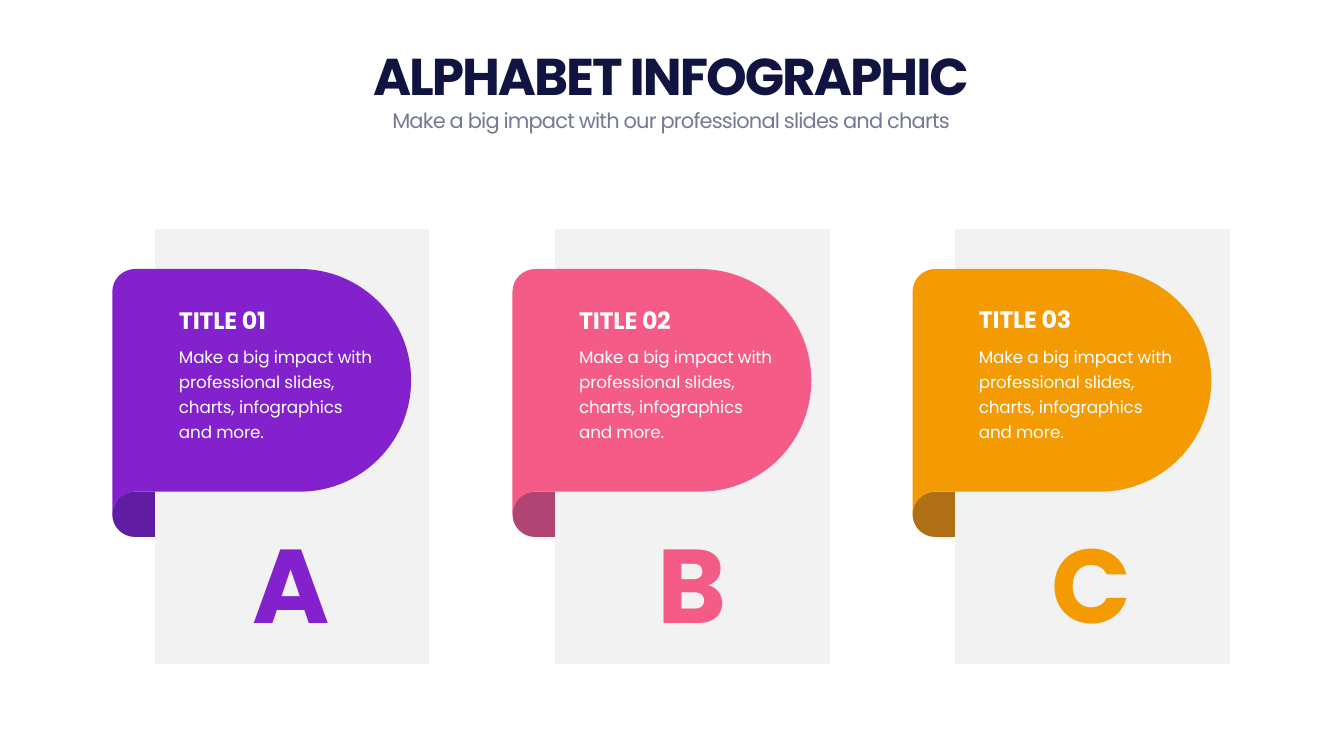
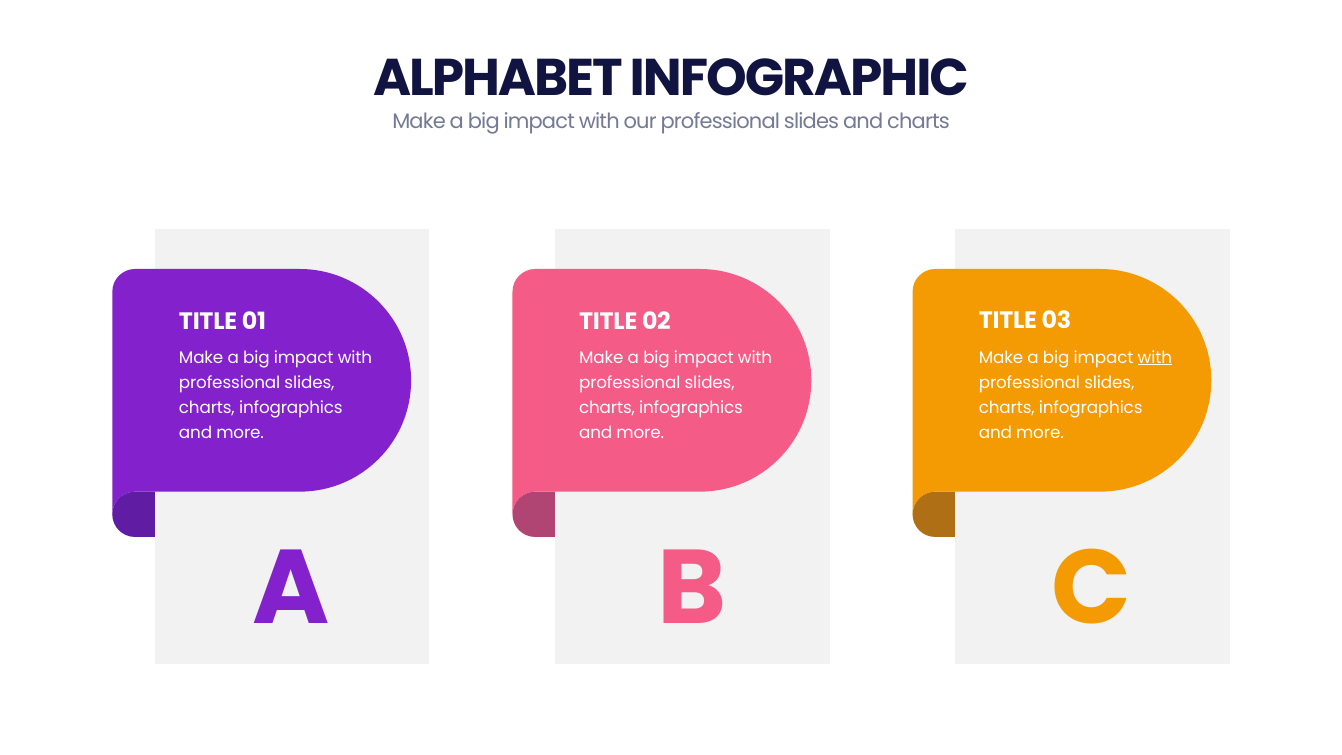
with at (1155, 358) underline: none -> present
